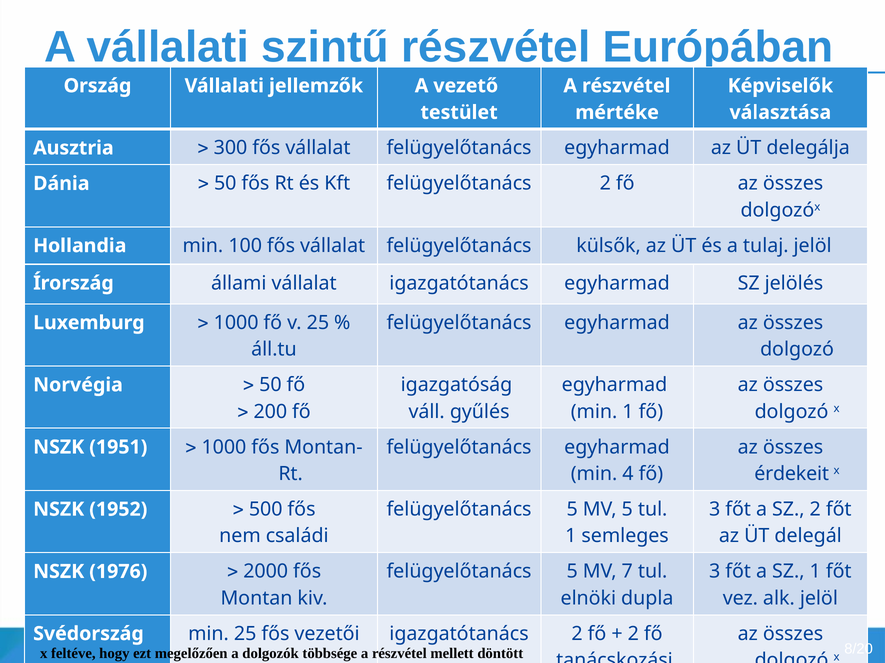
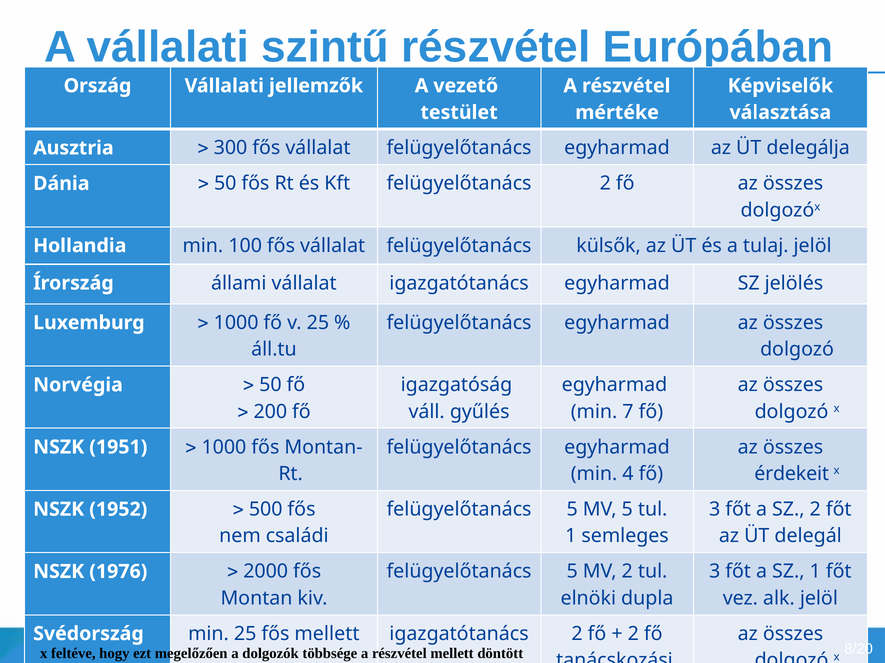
min 1: 1 -> 7
MV 7: 7 -> 2
fős vezetői: vezetői -> mellett
